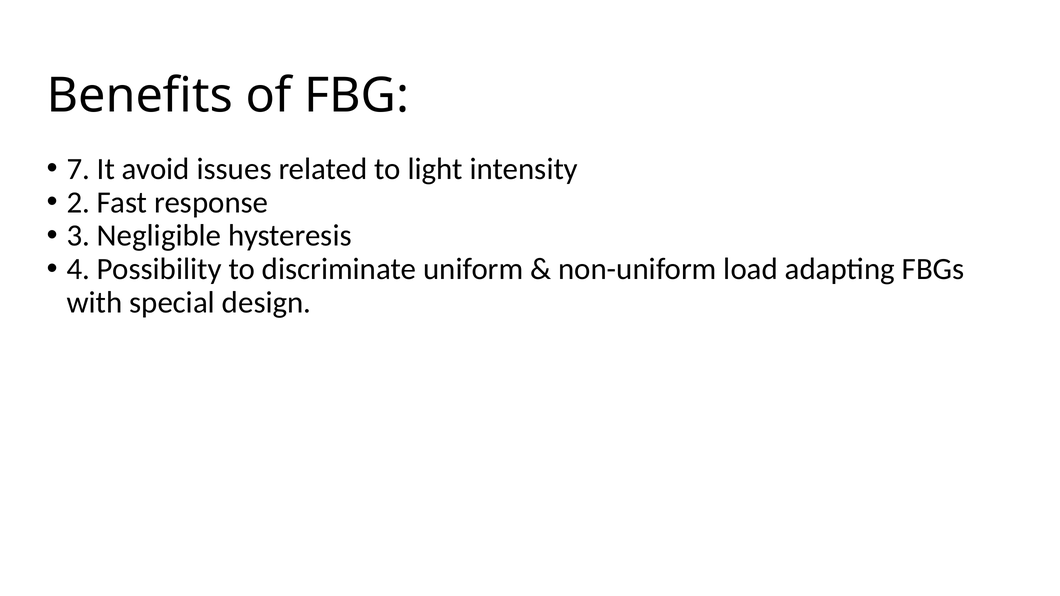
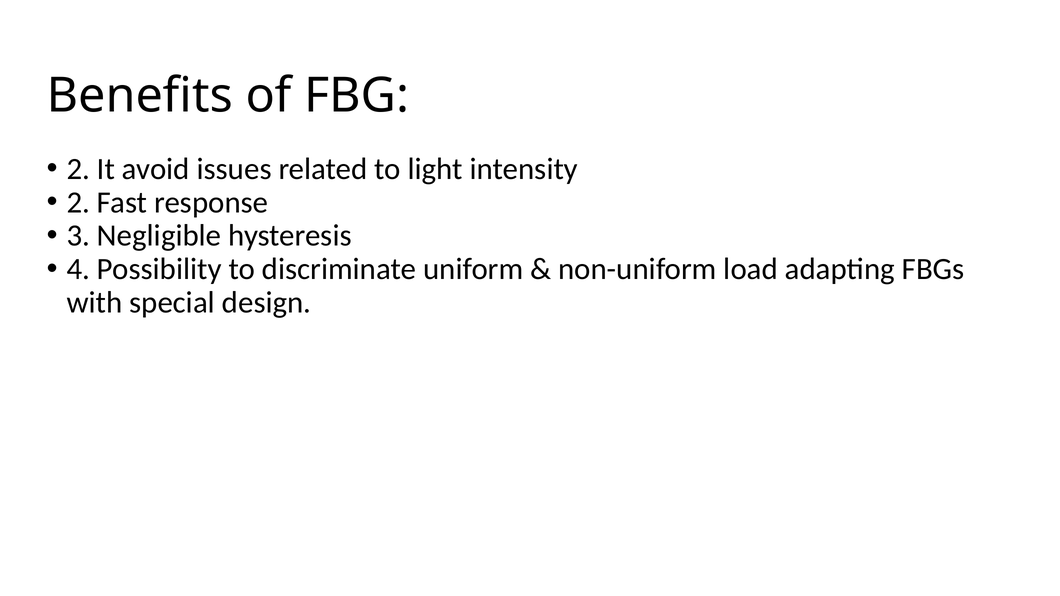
7 at (78, 169): 7 -> 2
